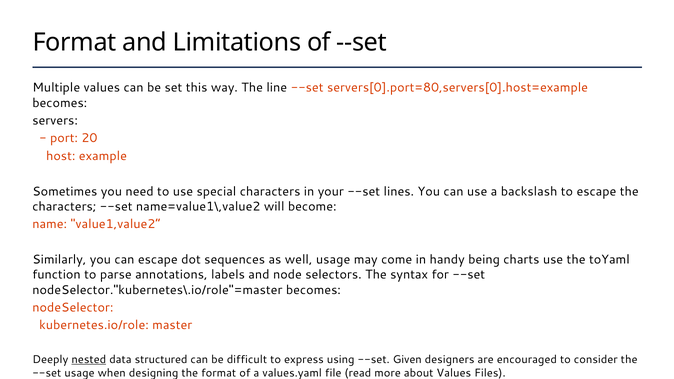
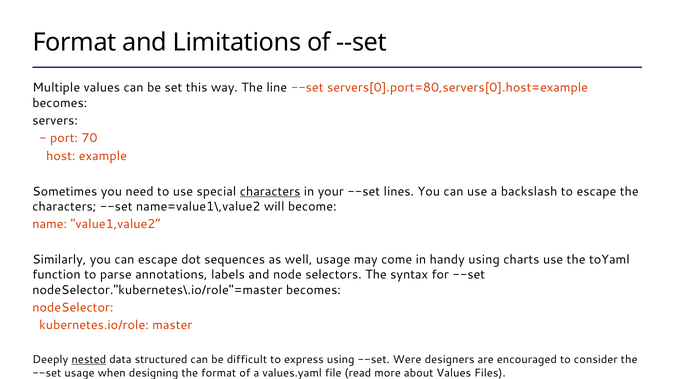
20: 20 -> 70
characters at (270, 191) underline: none -> present
handy being: being -> using
Given: Given -> Were
